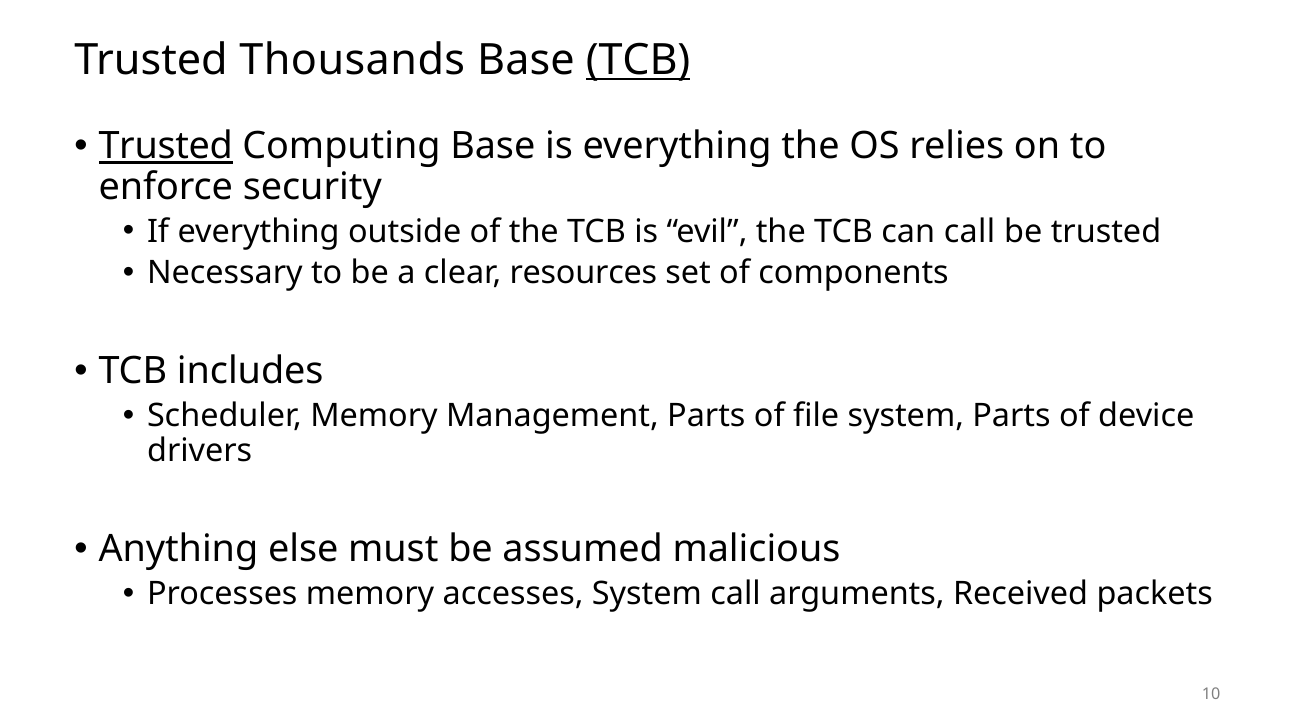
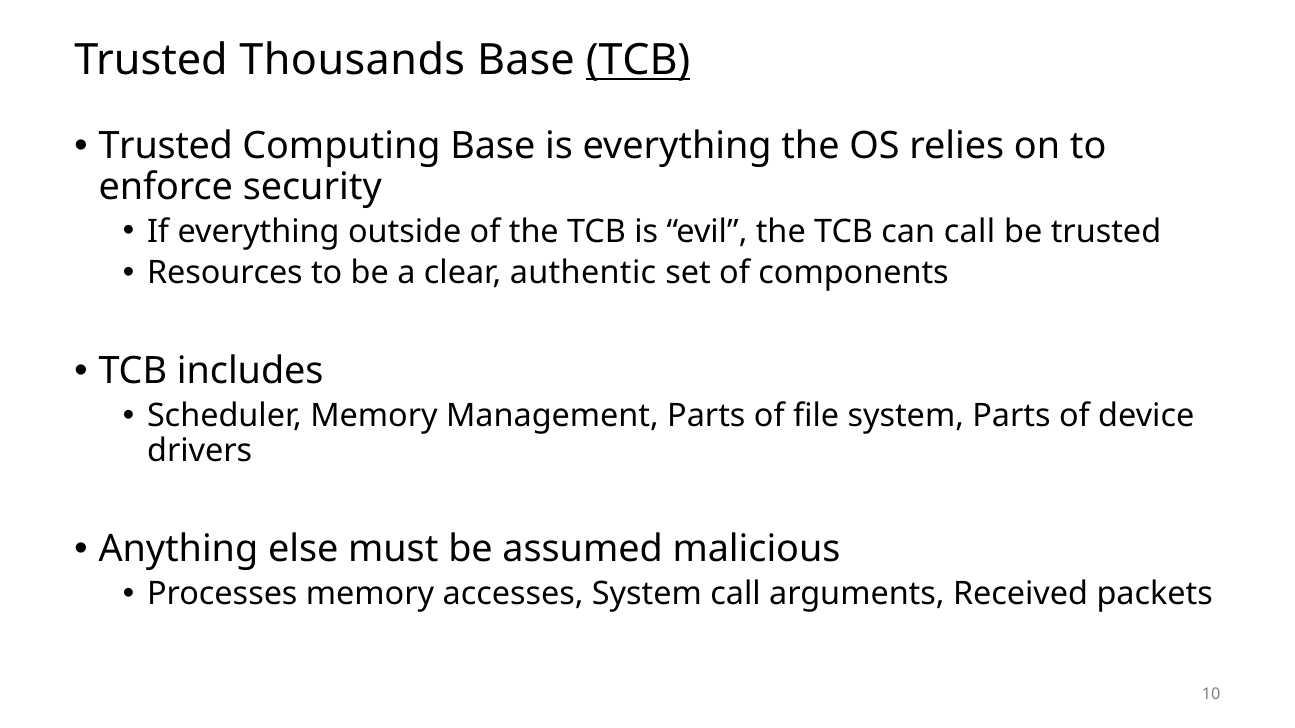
Trusted at (166, 146) underline: present -> none
Necessary: Necessary -> Resources
resources: resources -> authentic
